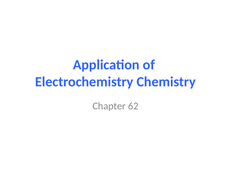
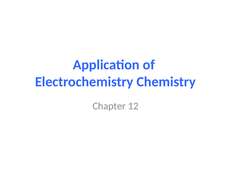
62: 62 -> 12
